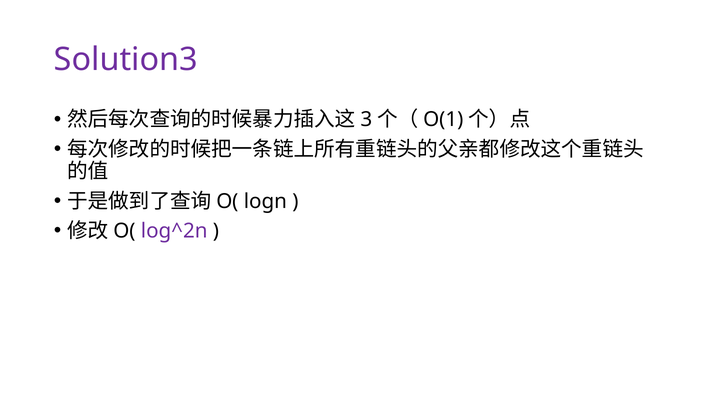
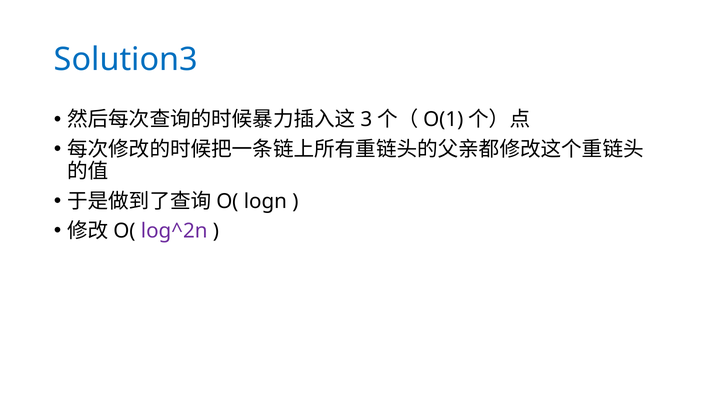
Solution3 colour: purple -> blue
